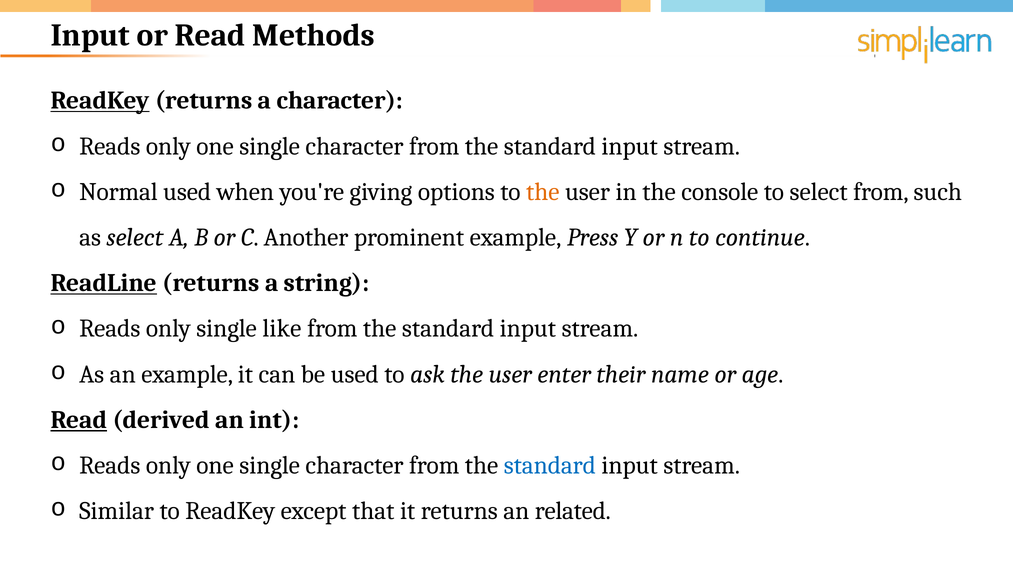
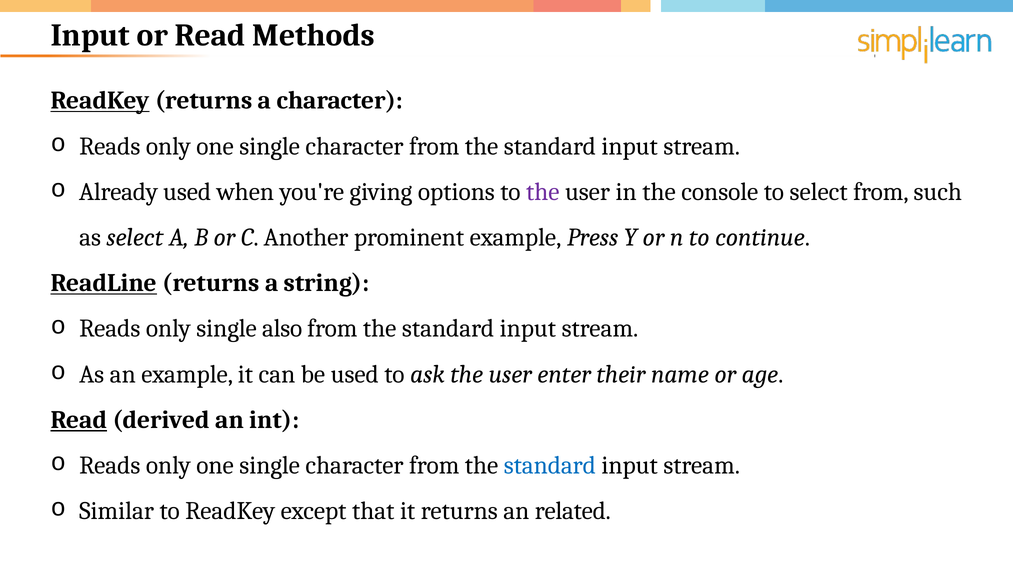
Normal: Normal -> Already
the at (543, 192) colour: orange -> purple
like: like -> also
